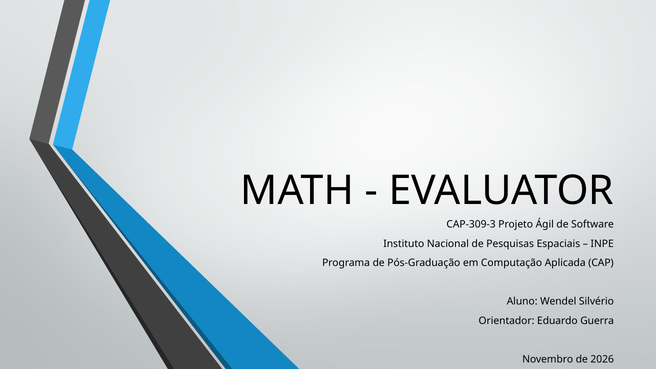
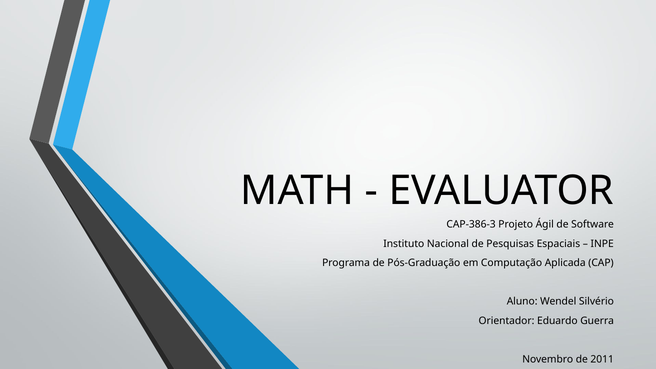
CAP-309-3: CAP-309-3 -> CAP-386-3
2026: 2026 -> 2011
